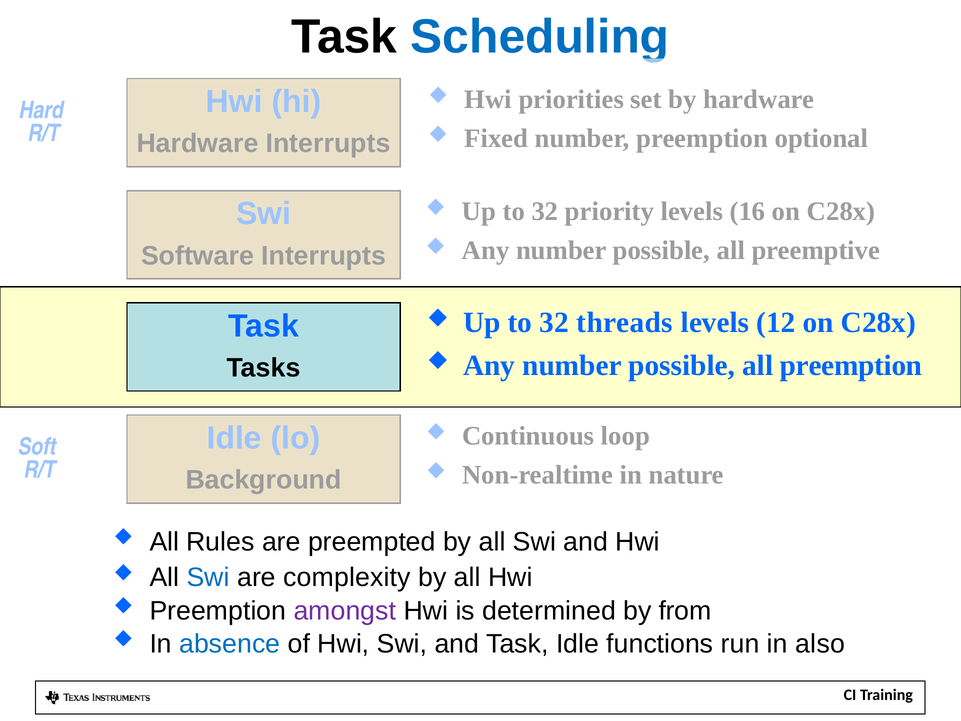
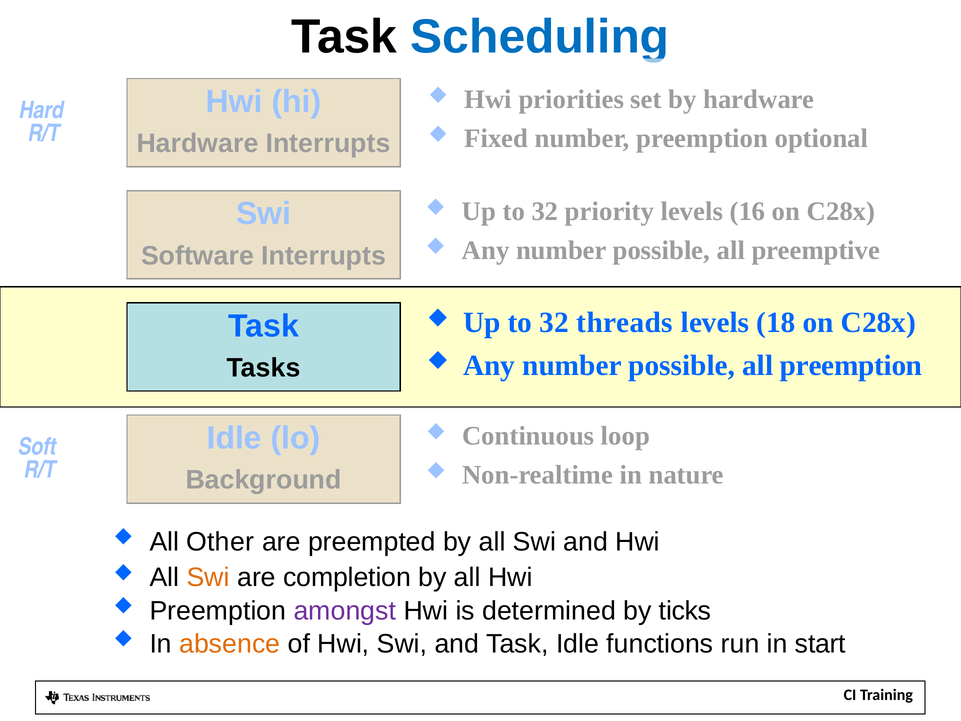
12: 12 -> 18
Rules: Rules -> Other
Swi at (208, 577) colour: blue -> orange
complexity: complexity -> completion
from: from -> ticks
absence colour: blue -> orange
also: also -> start
